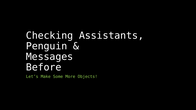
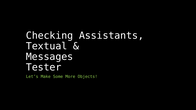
Penguin: Penguin -> Textual
Before: Before -> Tester
